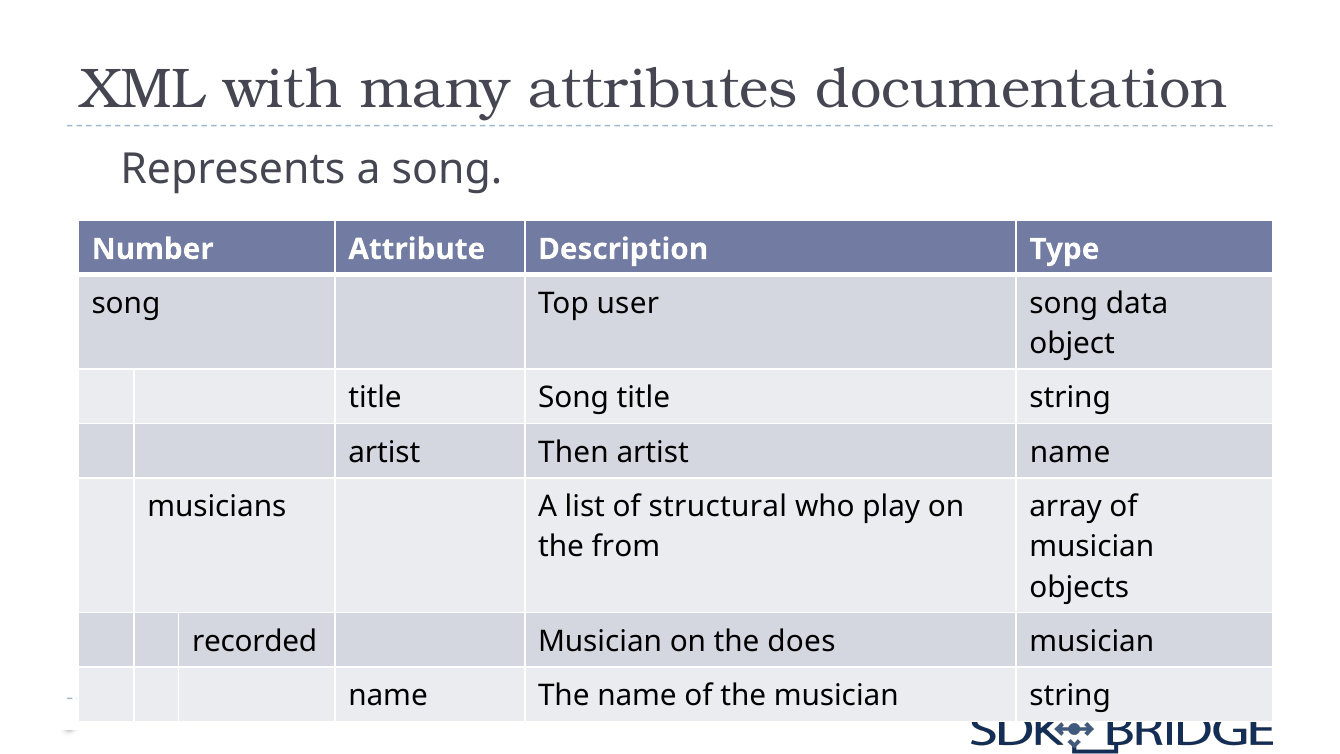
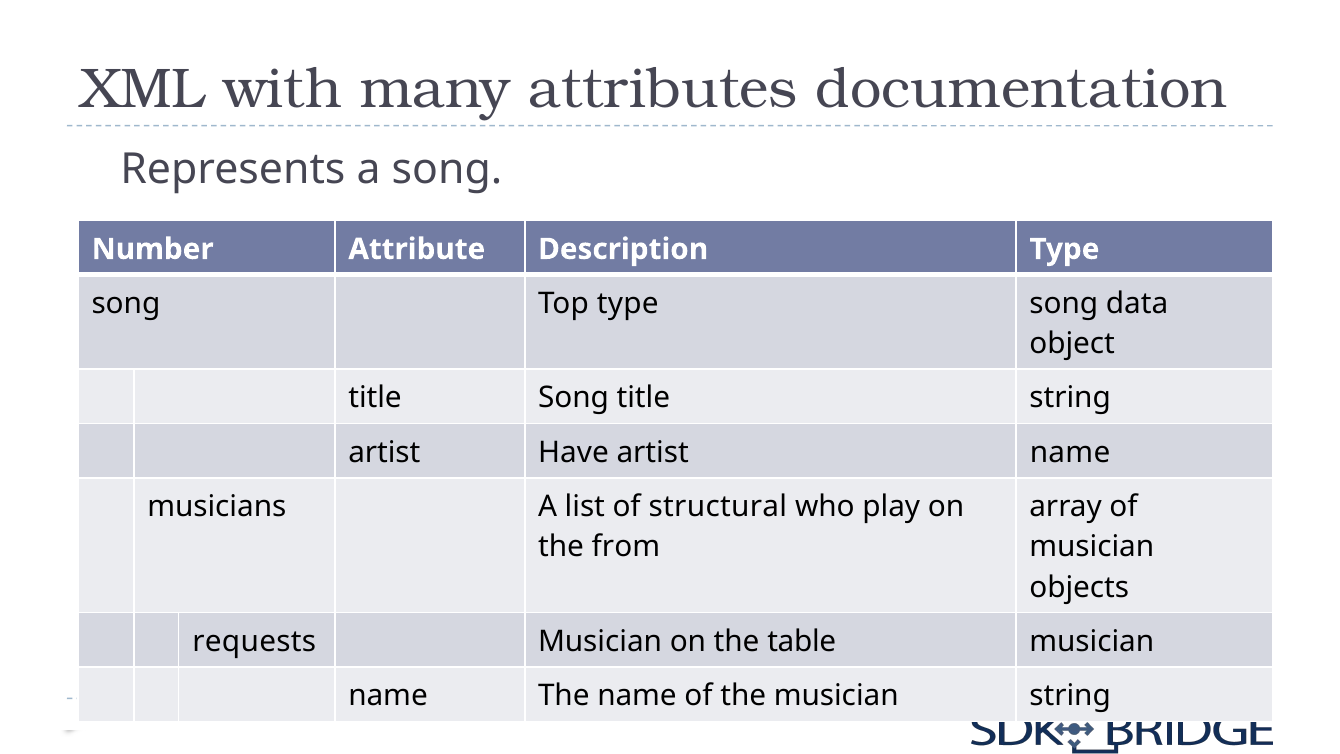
Top user: user -> type
Then: Then -> Have
recorded: recorded -> requests
does: does -> table
